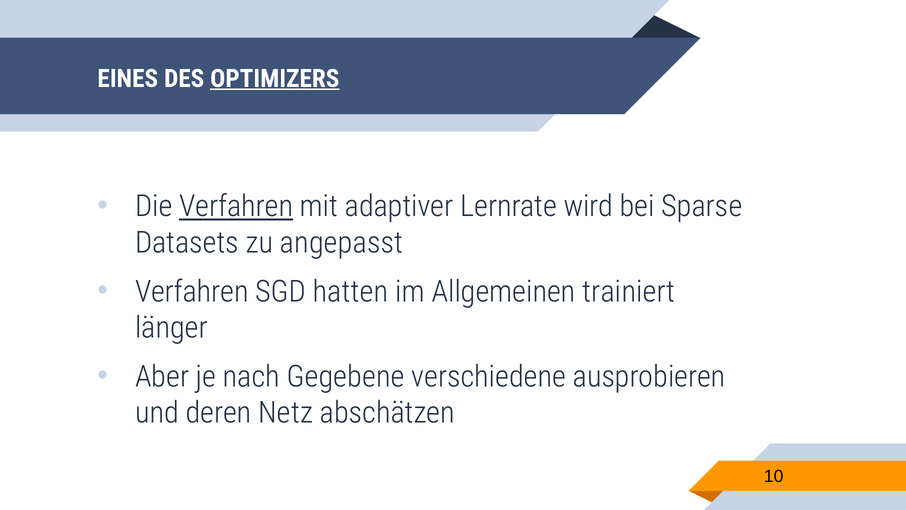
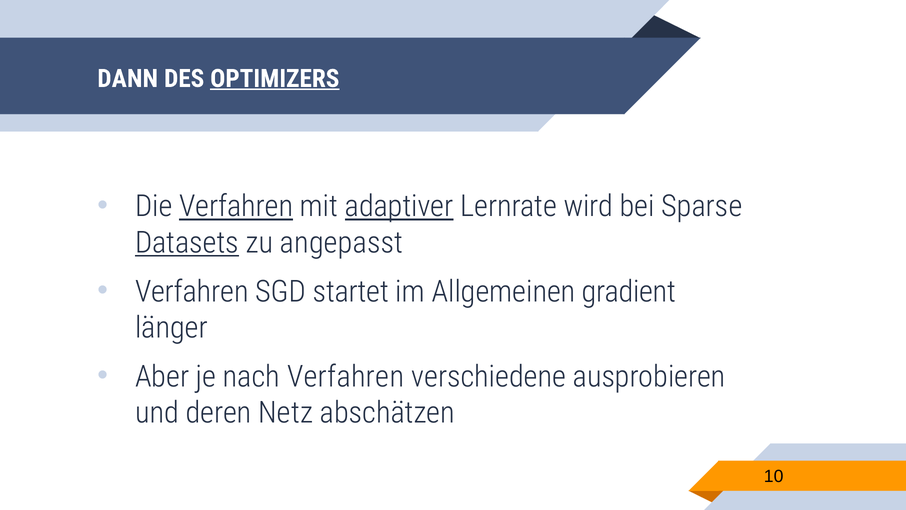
EINES: EINES -> DANN
adaptiver underline: none -> present
Datasets underline: none -> present
hatten: hatten -> startet
trainiert: trainiert -> gradient
nach Gegebene: Gegebene -> Verfahren
